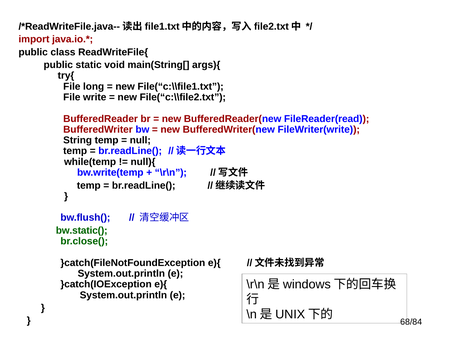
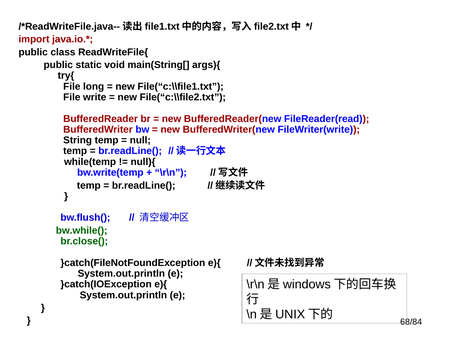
bw.static(: bw.static( -> bw.while(
